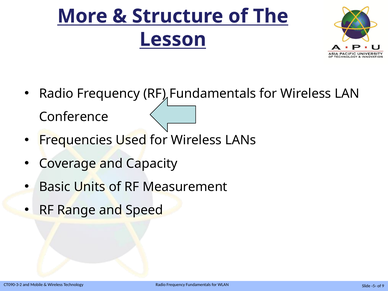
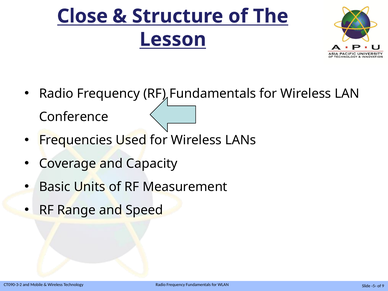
More: More -> Close
